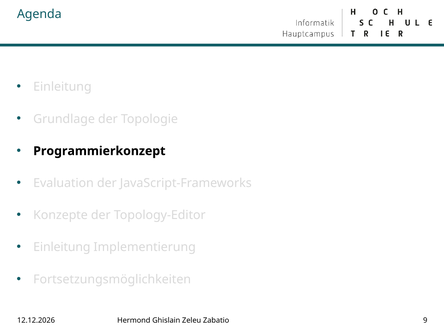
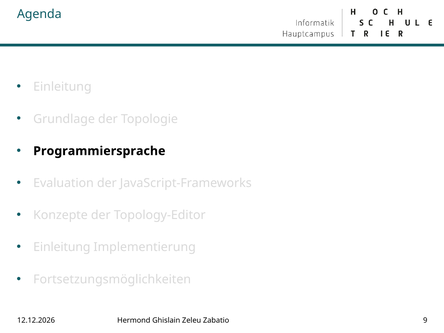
Programmierkonzept: Programmierkonzept -> Programmiersprache
